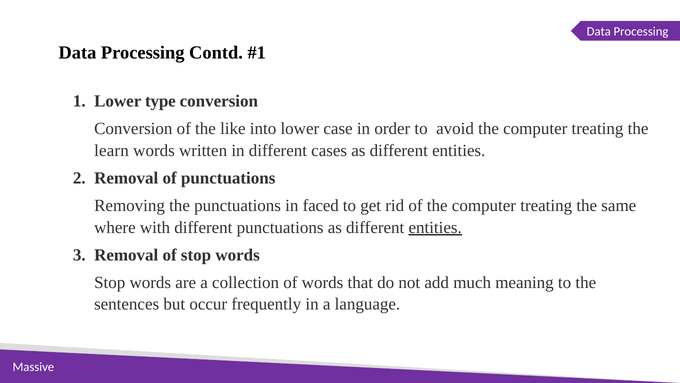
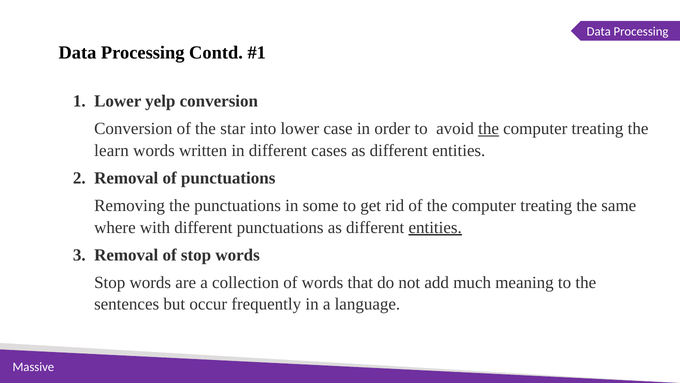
type: type -> yelp
like: like -> star
the at (489, 128) underline: none -> present
faced: faced -> some
